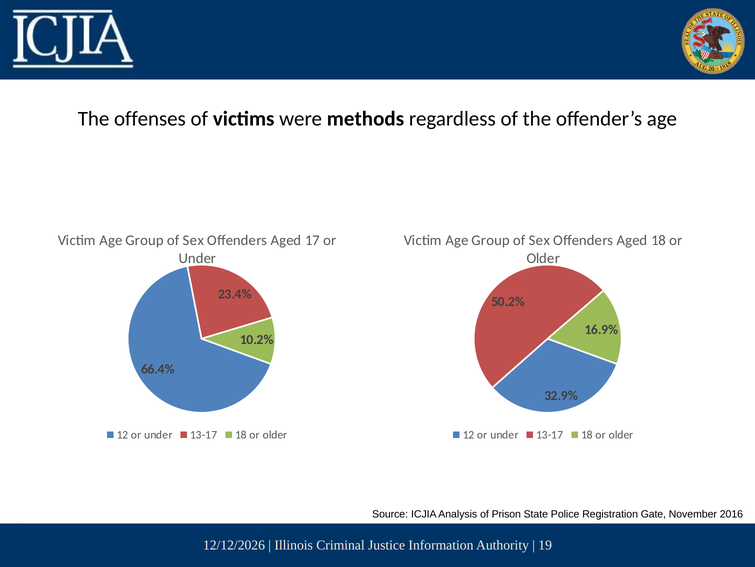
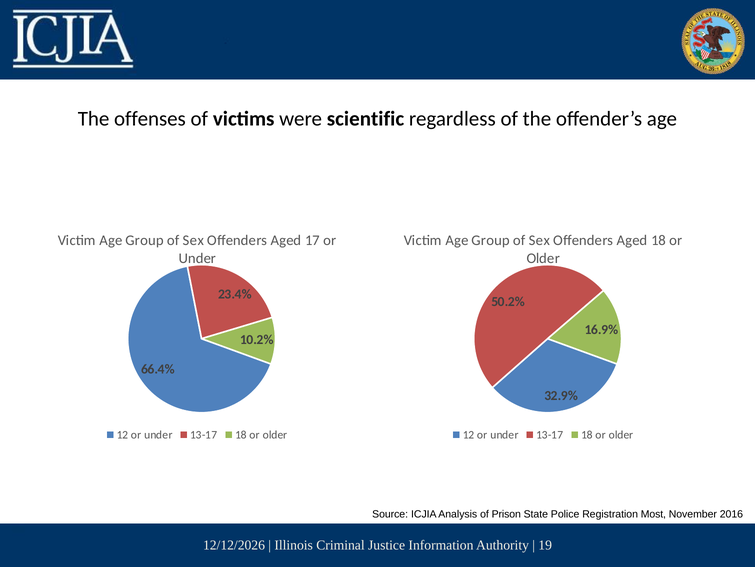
methods: methods -> scientific
Gate: Gate -> Most
